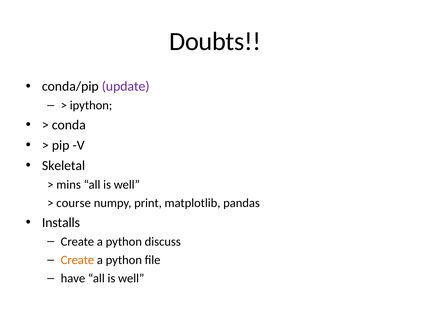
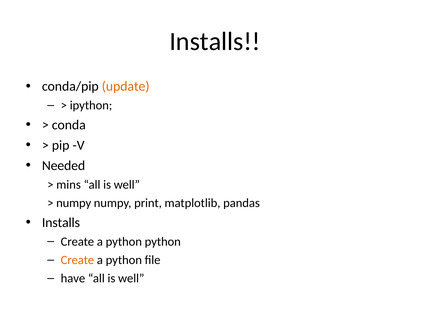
Doubts at (215, 42): Doubts -> Installs
update colour: purple -> orange
Skeletal: Skeletal -> Needed
course at (74, 203): course -> numpy
python discuss: discuss -> python
